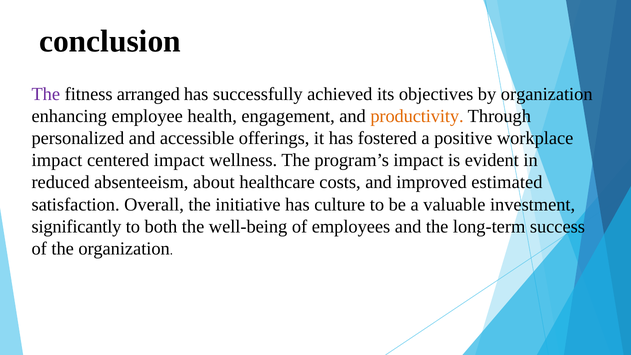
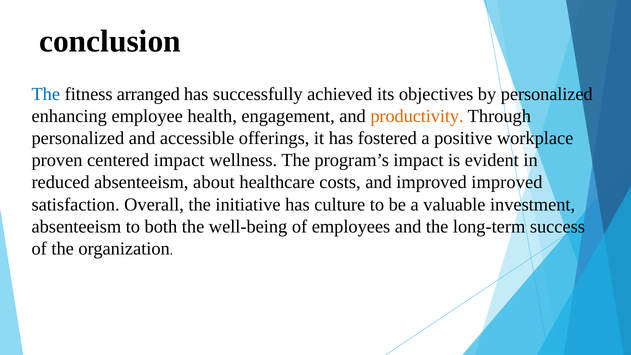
The at (46, 94) colour: purple -> blue
by organization: organization -> personalized
impact at (57, 160): impact -> proven
improved estimated: estimated -> improved
significantly at (76, 227): significantly -> absenteeism
